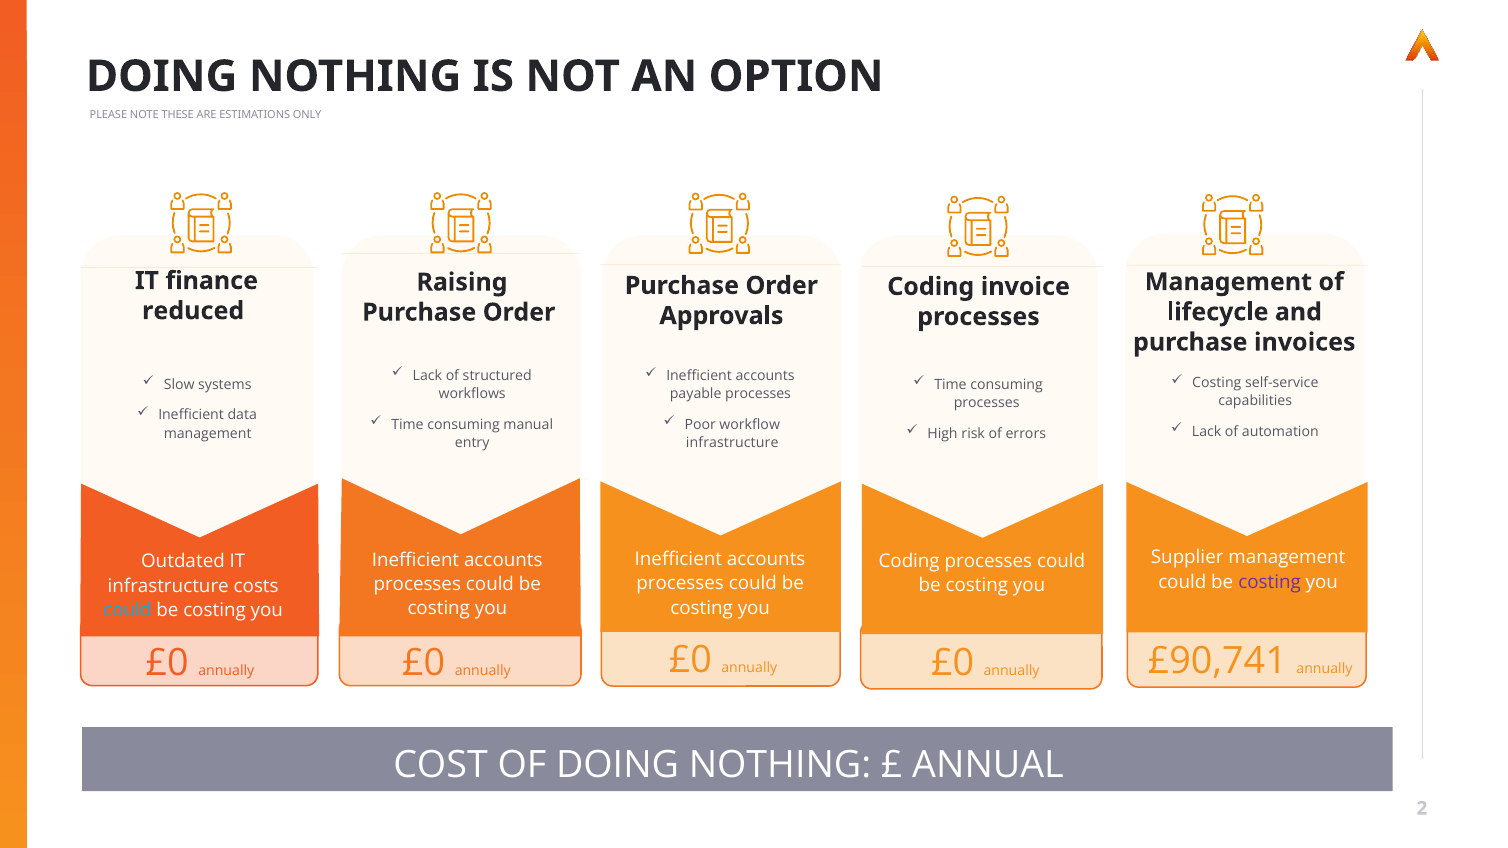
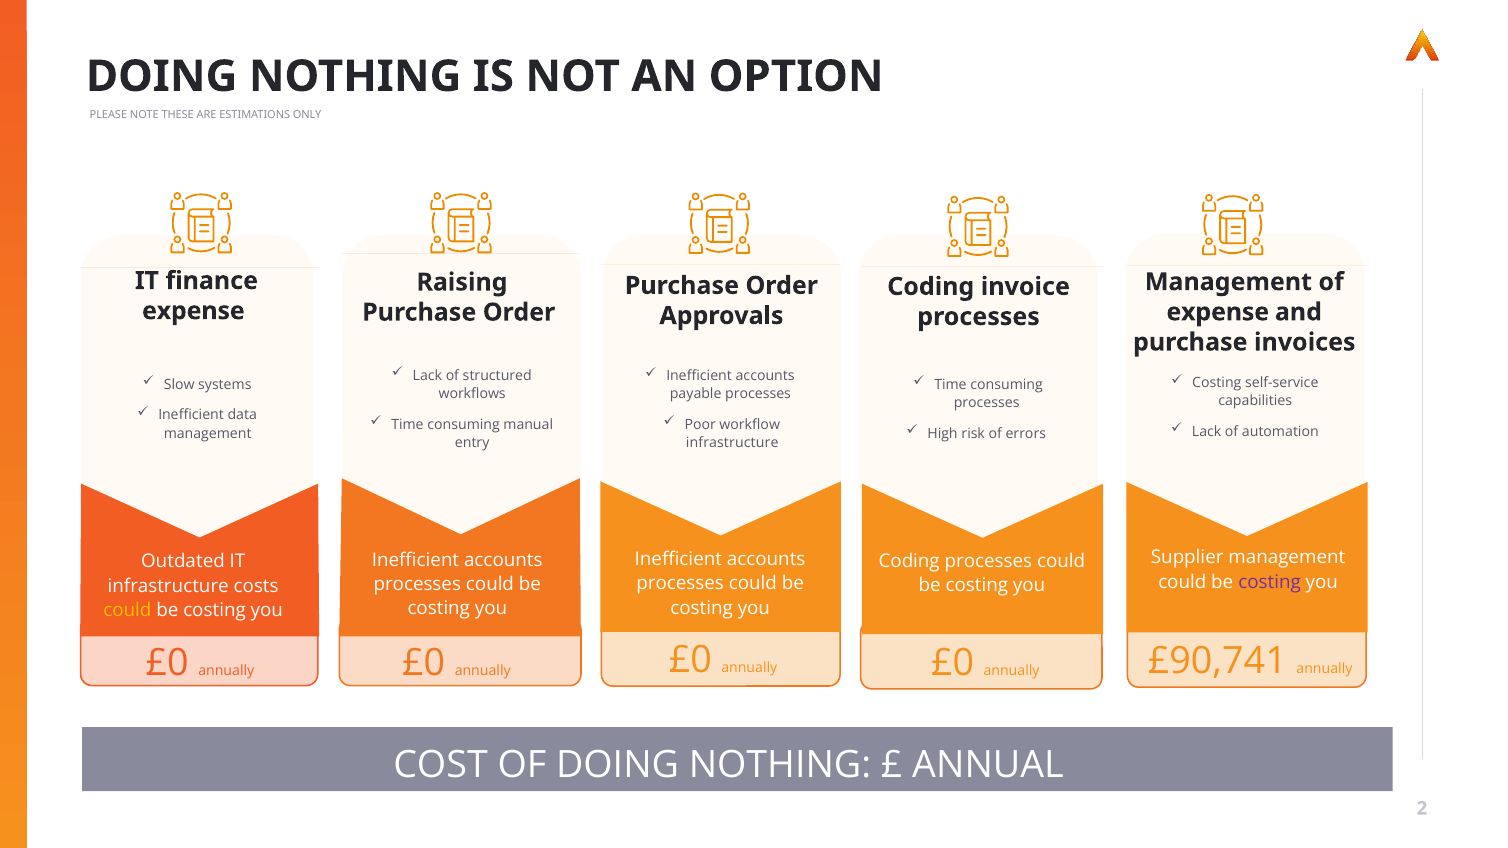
reduced at (193, 311): reduced -> expense
lifecycle at (1218, 312): lifecycle -> expense
could at (127, 610) colour: light blue -> yellow
